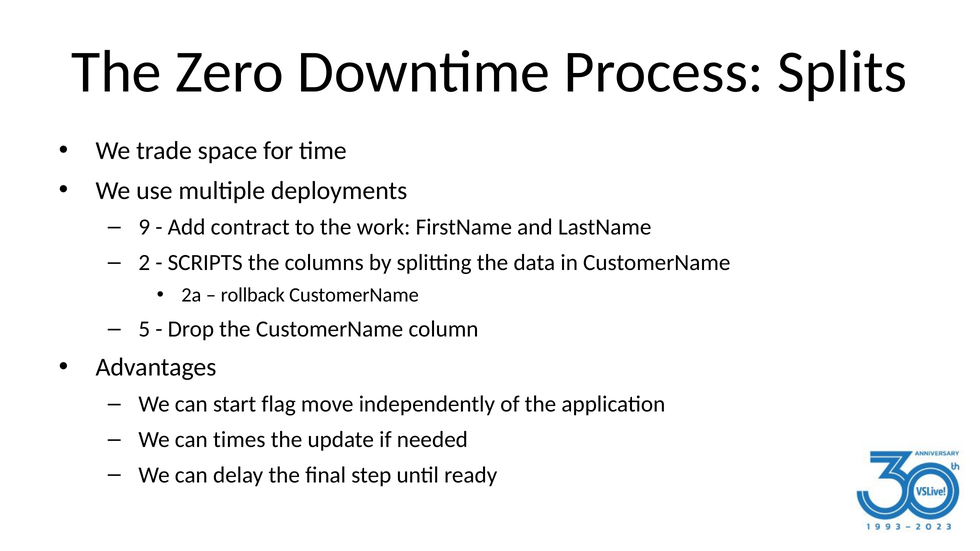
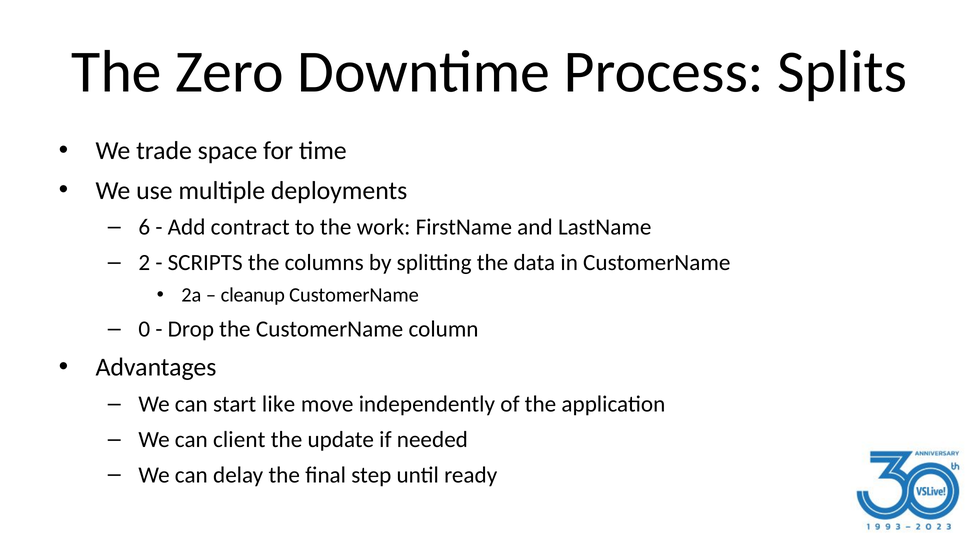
9: 9 -> 6
rollback: rollback -> cleanup
5: 5 -> 0
flag: flag -> like
times: times -> client
